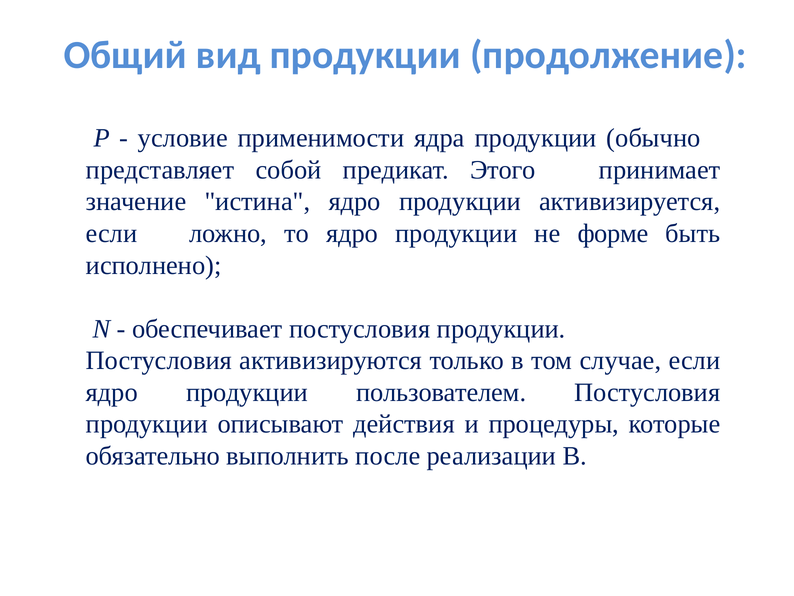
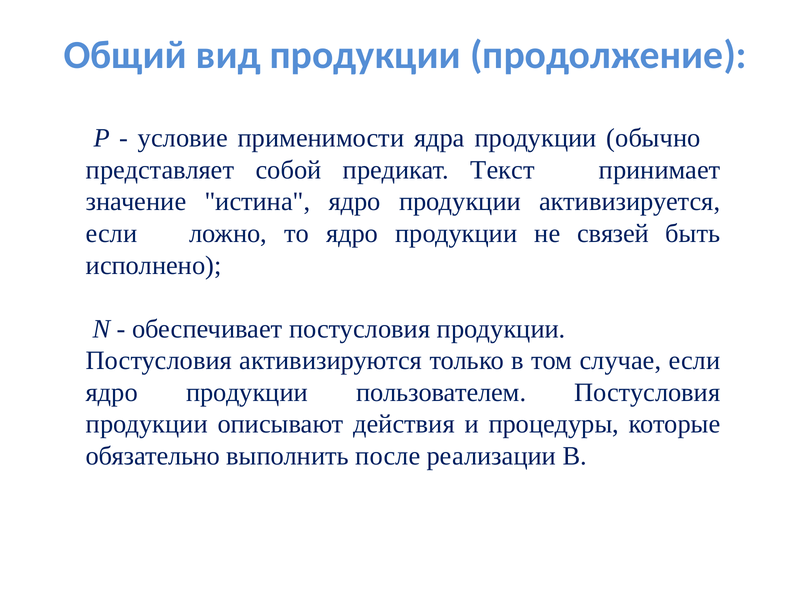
Этого: Этого -> Текст
форме: форме -> связей
